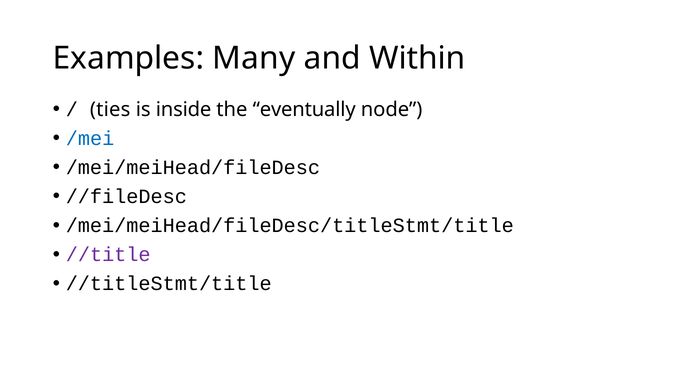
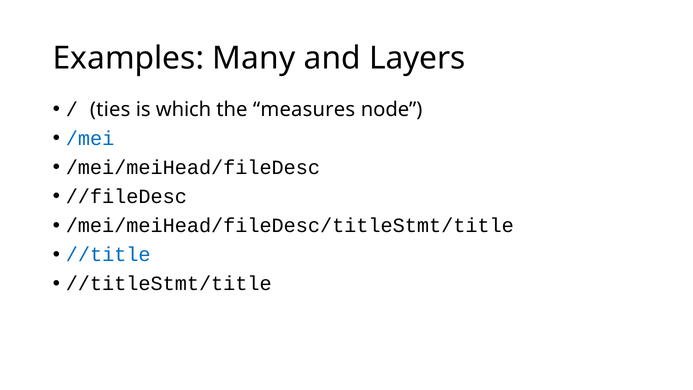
Within: Within -> Layers
inside: inside -> which
eventually: eventually -> measures
//title colour: purple -> blue
